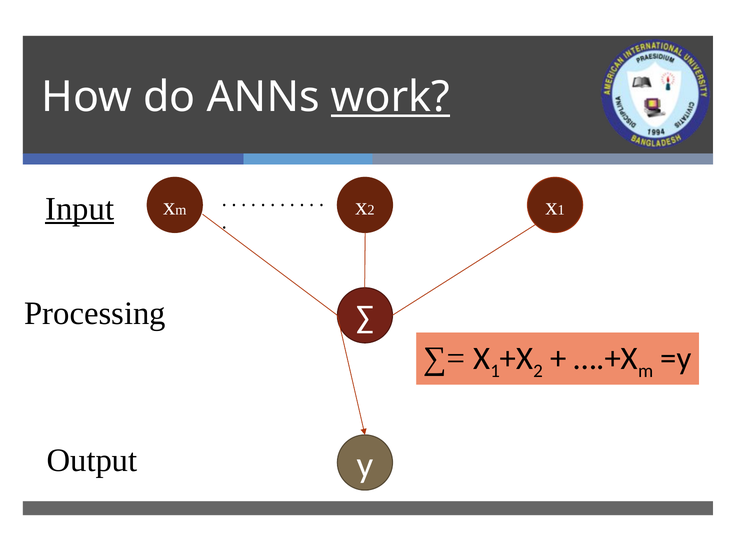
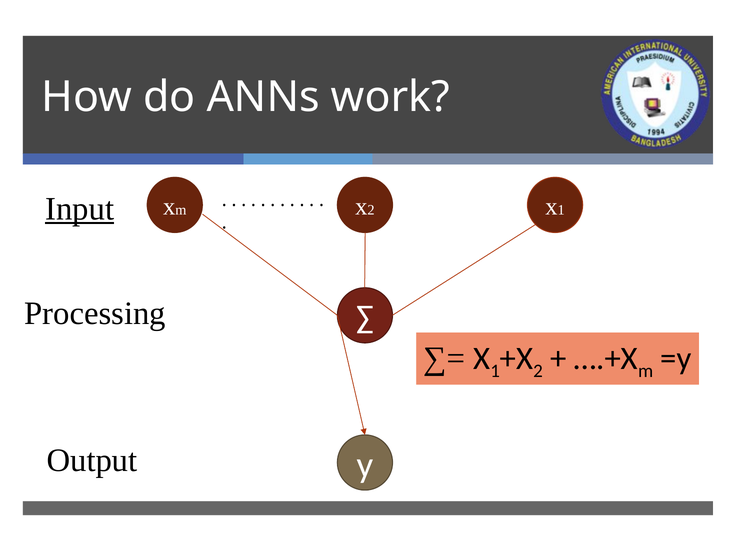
work underline: present -> none
